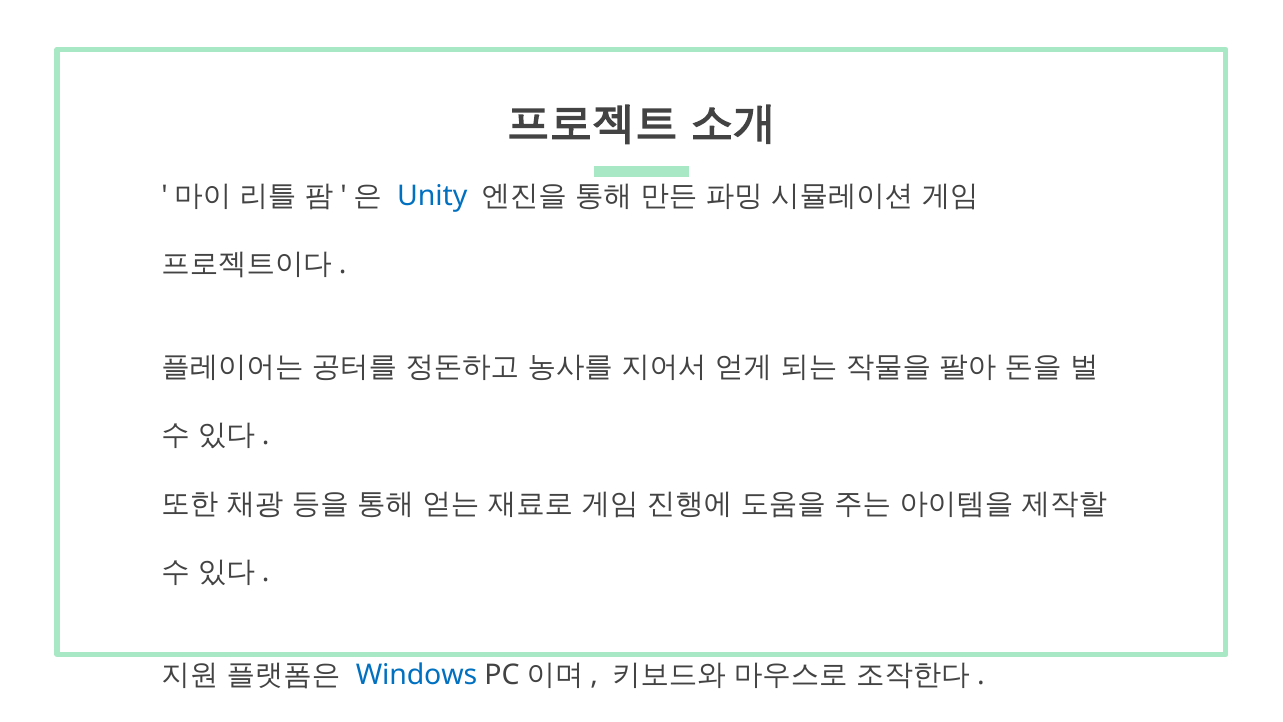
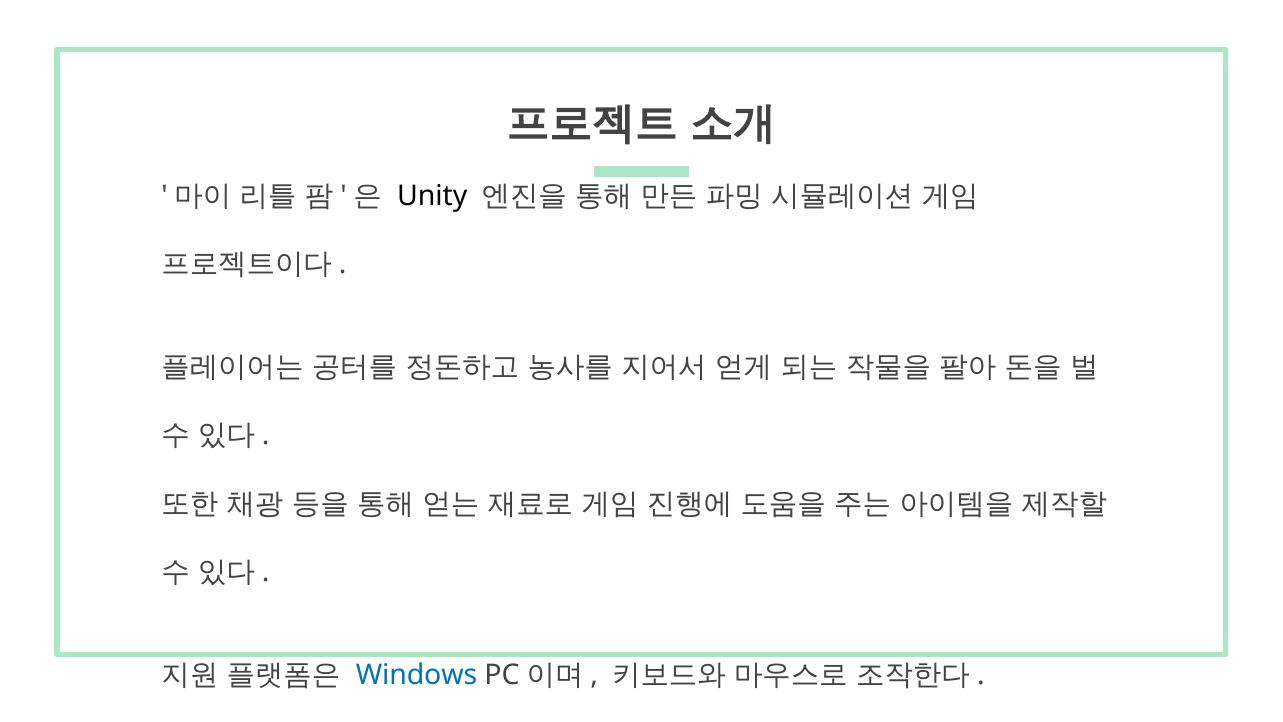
Unity colour: blue -> black
